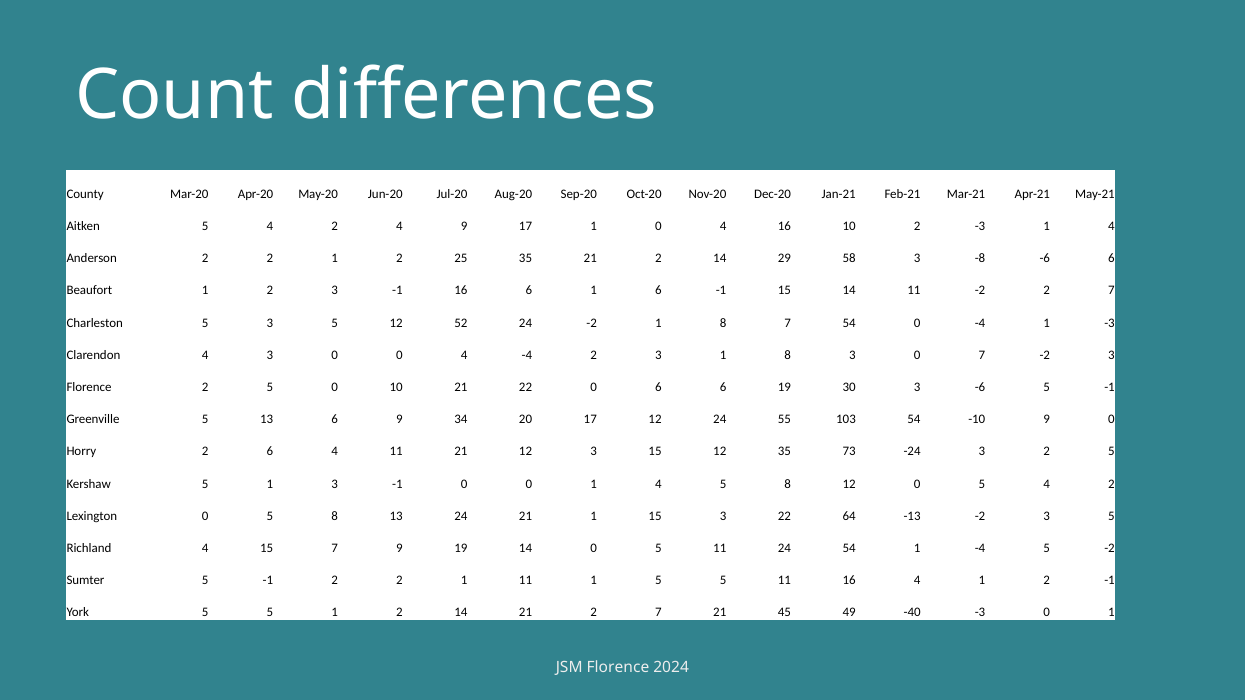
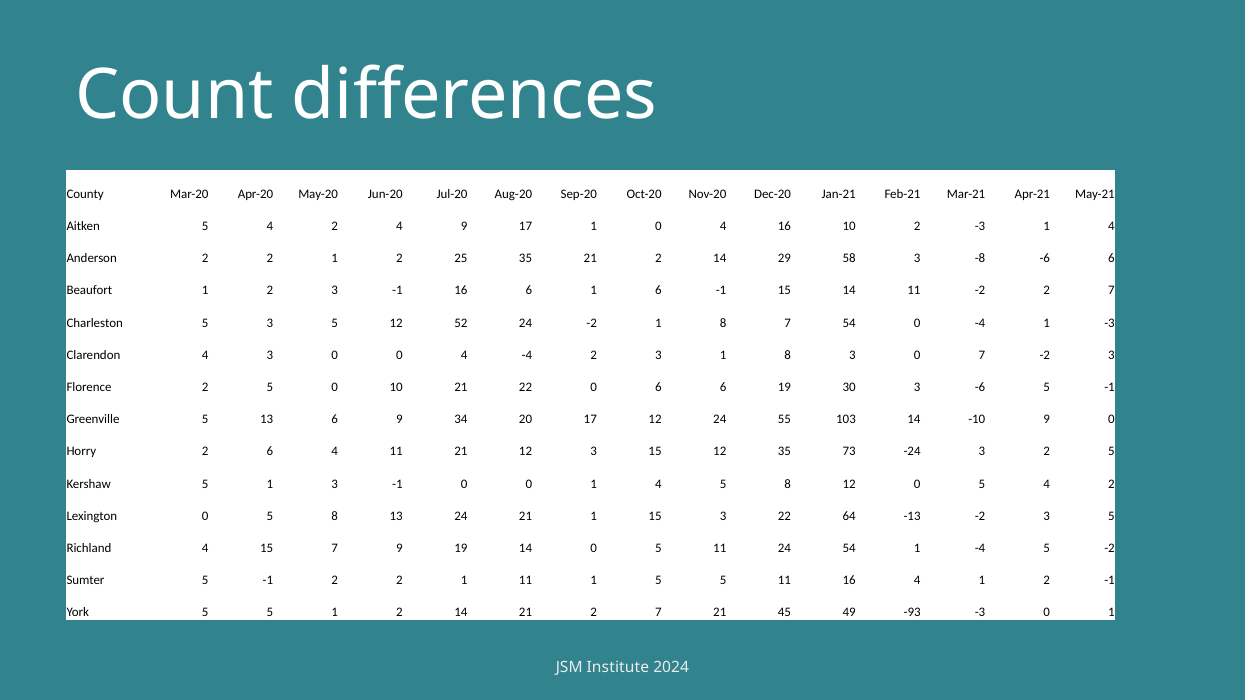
103 54: 54 -> 14
-40: -40 -> -93
JSM Florence: Florence -> Institute
